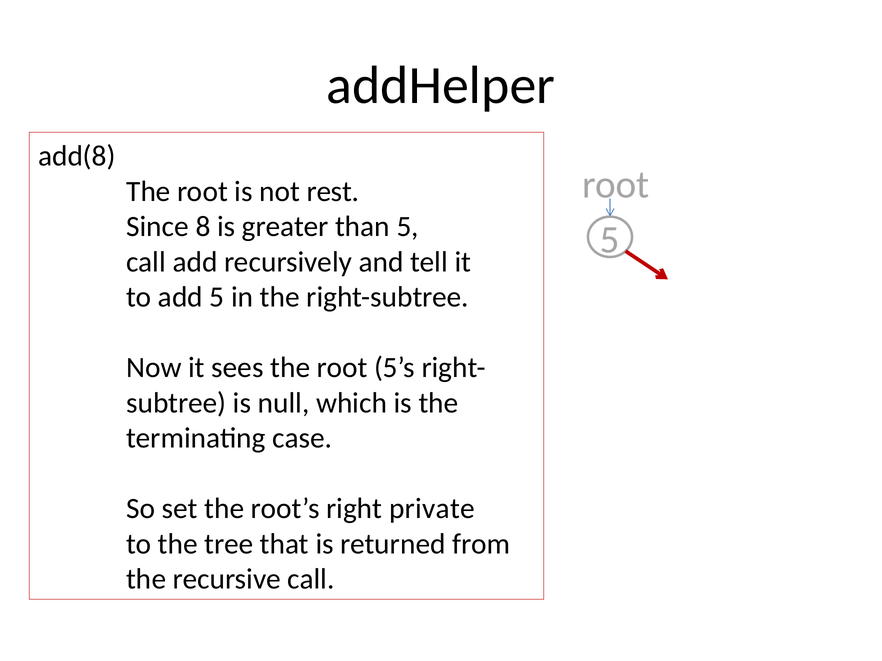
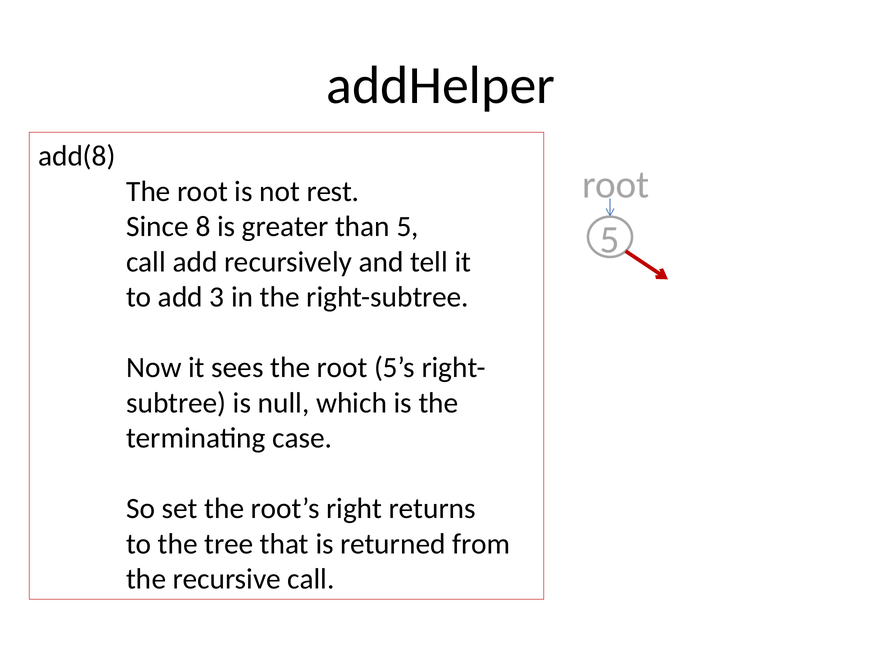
add 5: 5 -> 3
private: private -> returns
